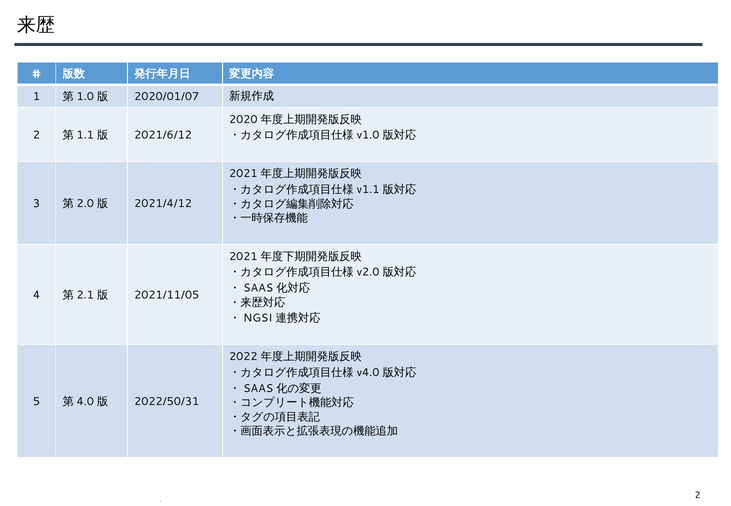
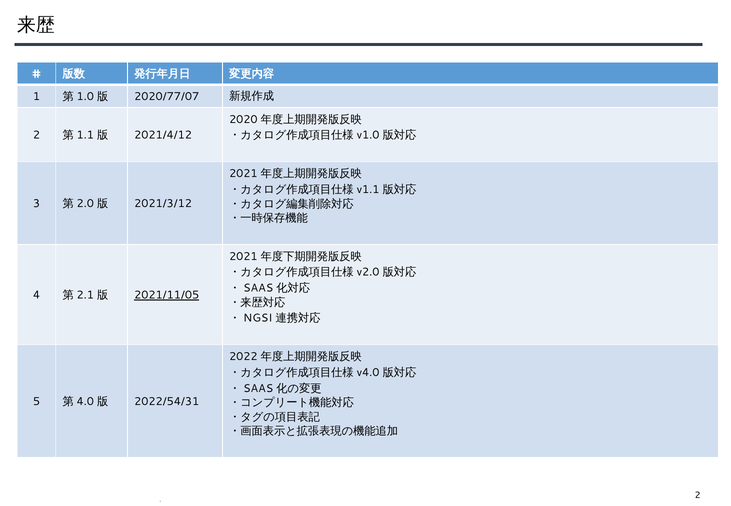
2020/01/07: 2020/01/07 -> 2020/77/07
2021/6/12: 2021/6/12 -> 2021/4/12
2021/4/12: 2021/4/12 -> 2021/3/12
2021/11/05 underline: none -> present
2022/50/31: 2022/50/31 -> 2022/54/31
